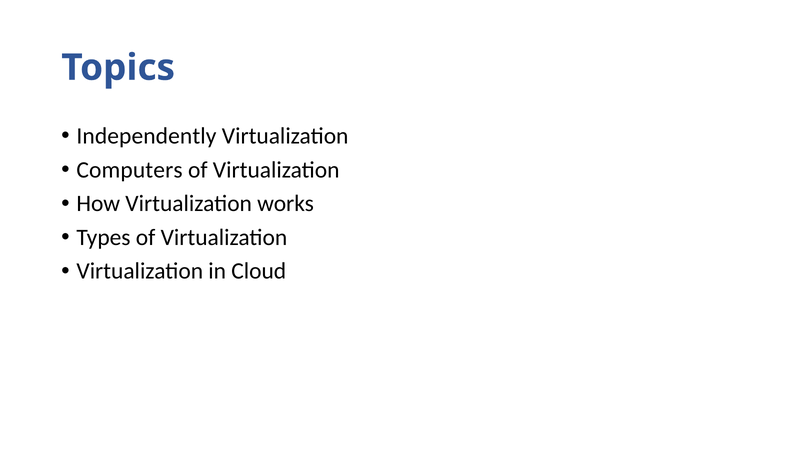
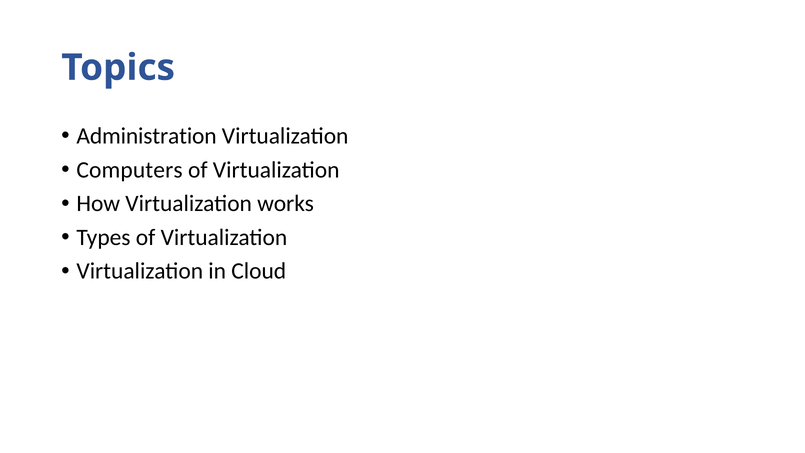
Independently: Independently -> Administration
